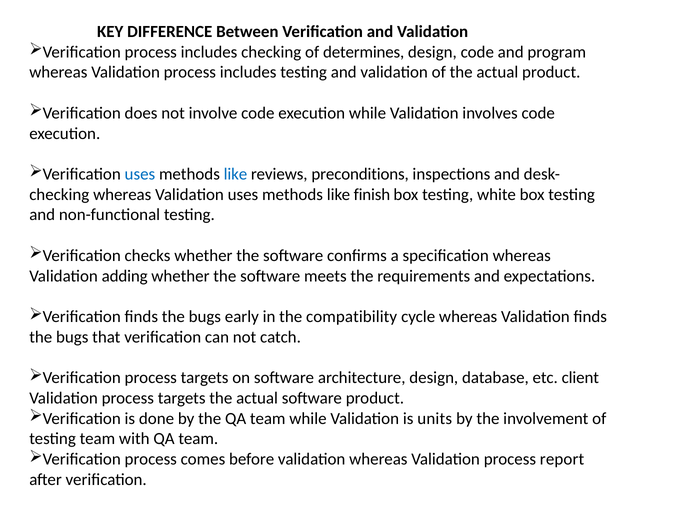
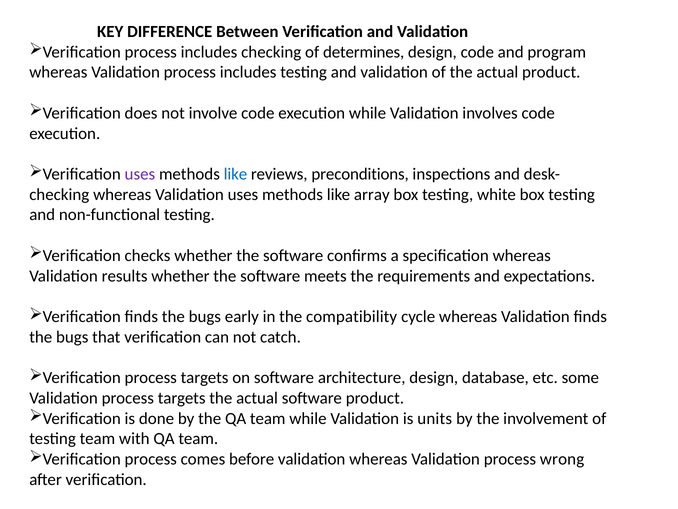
uses at (140, 174) colour: blue -> purple
finish: finish -> array
adding: adding -> results
client: client -> some
report: report -> wrong
